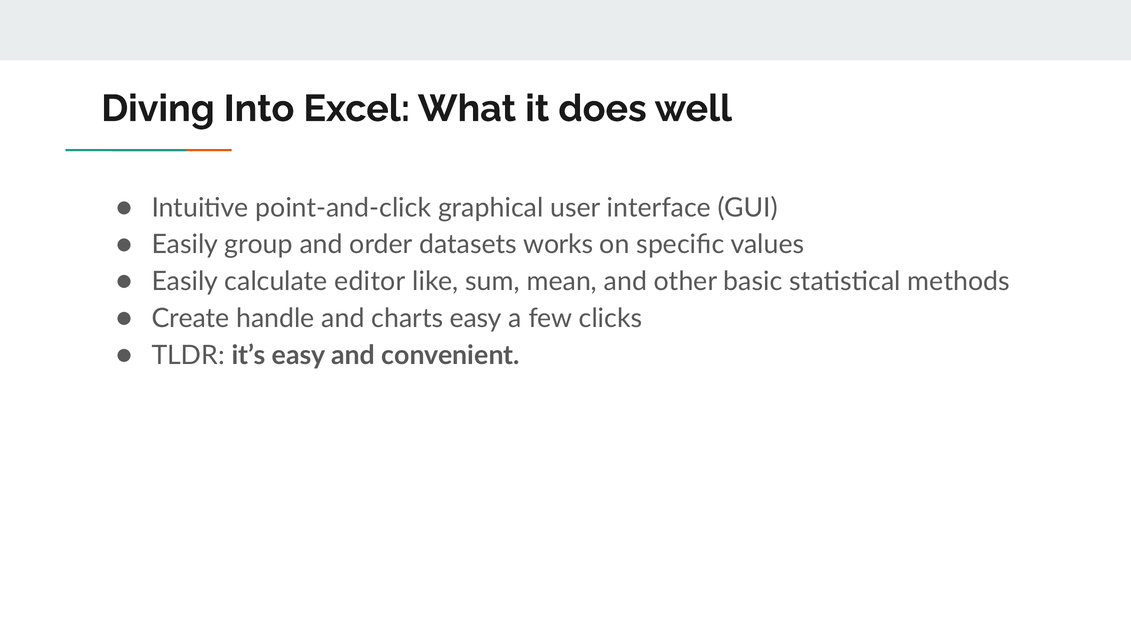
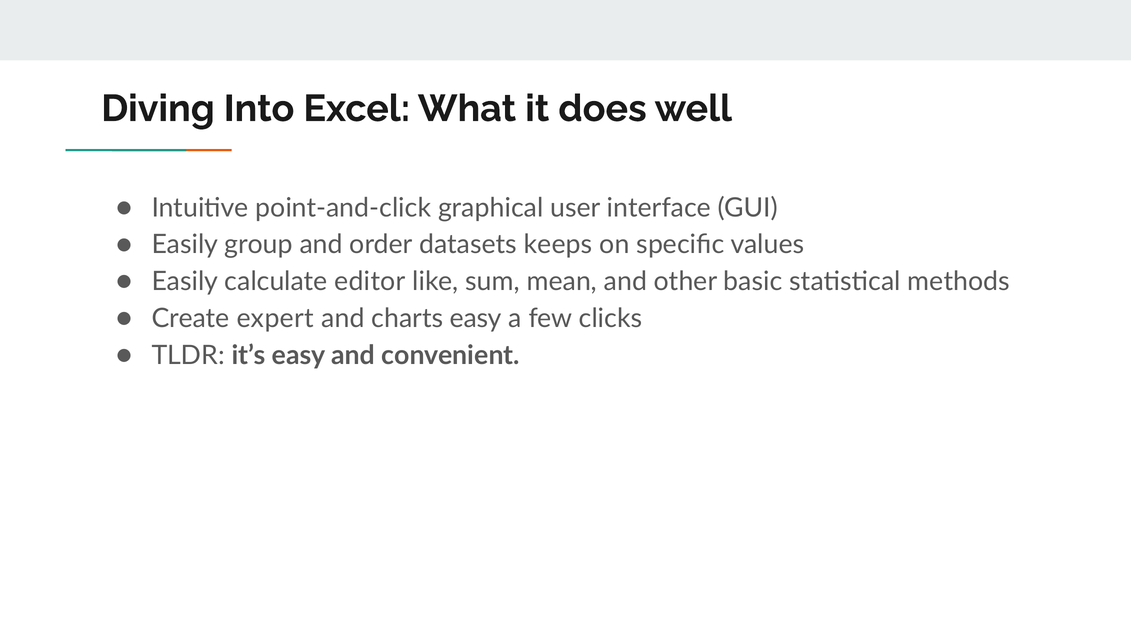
works: works -> keeps
handle: handle -> expert
